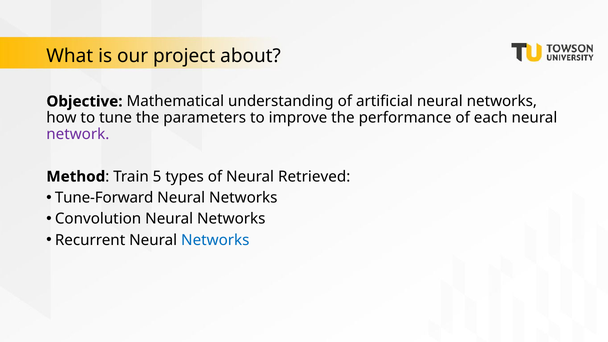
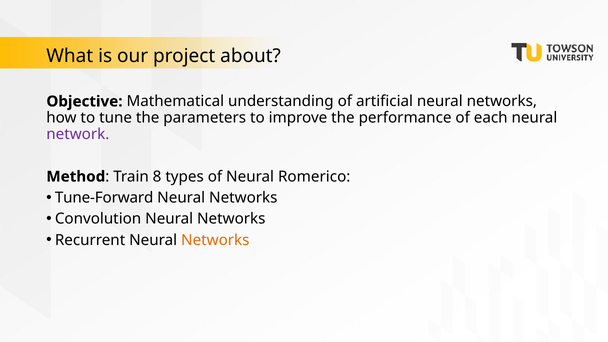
5: 5 -> 8
Retrieved: Retrieved -> Romerico
Networks at (215, 240) colour: blue -> orange
